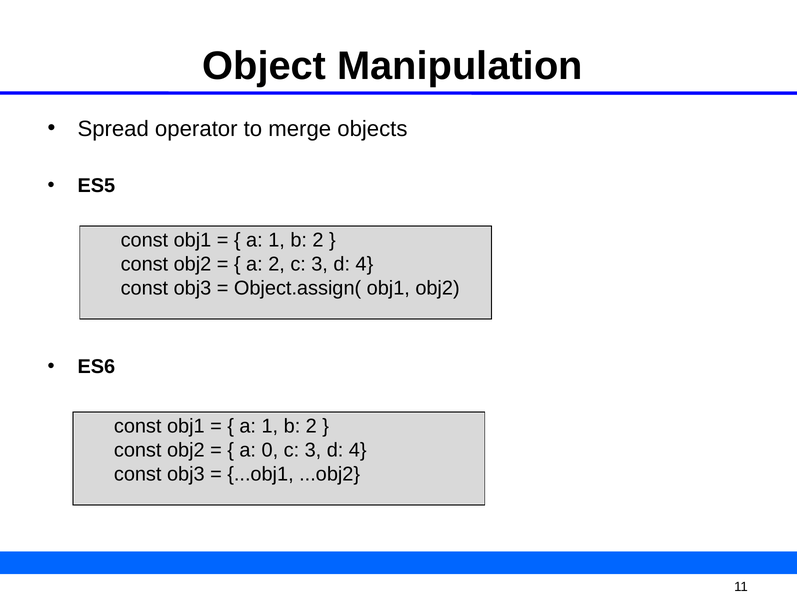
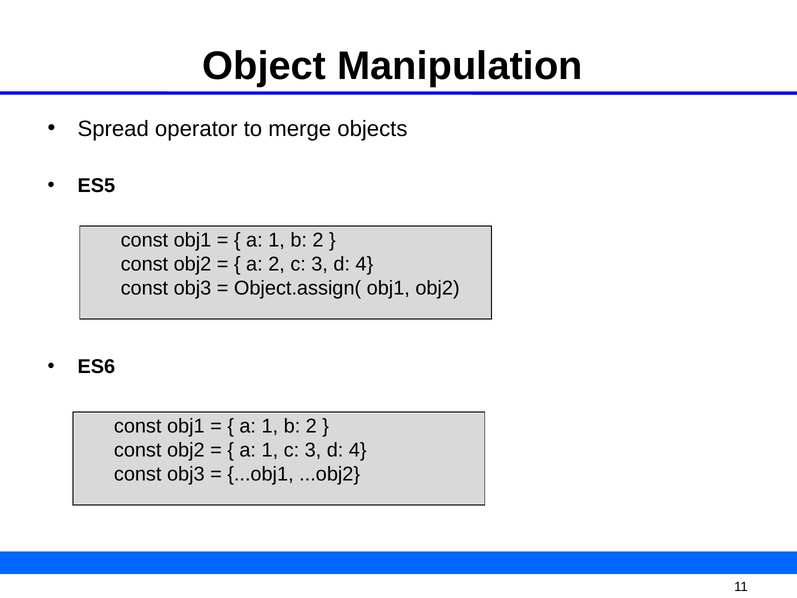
0 at (270, 450): 0 -> 1
